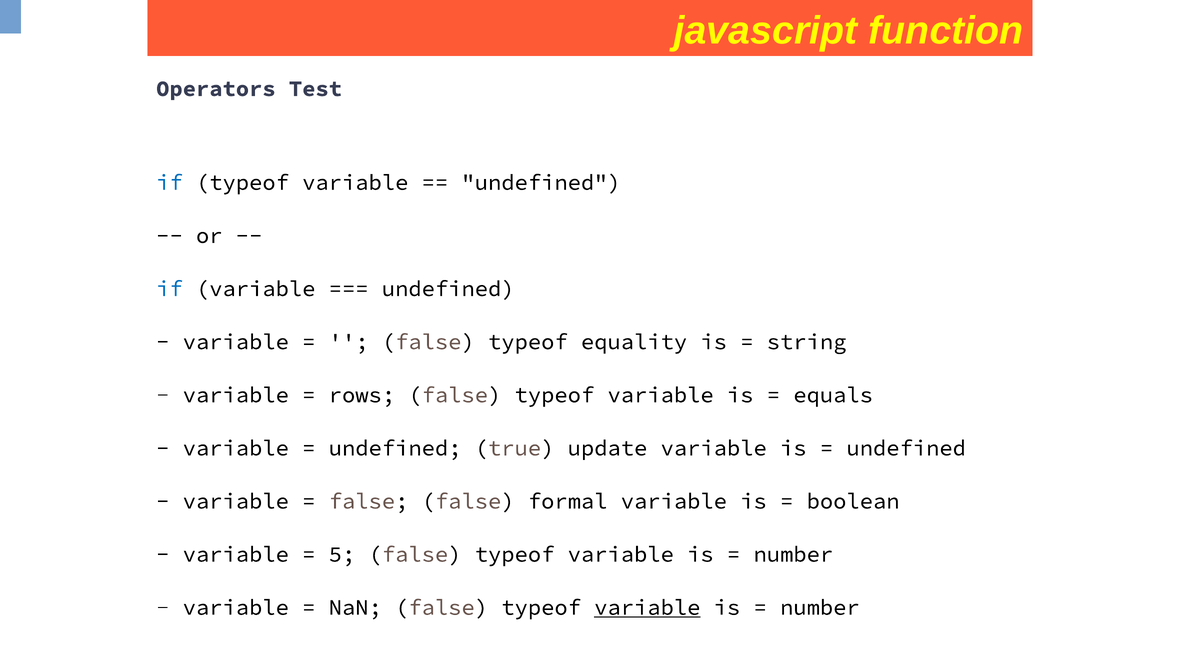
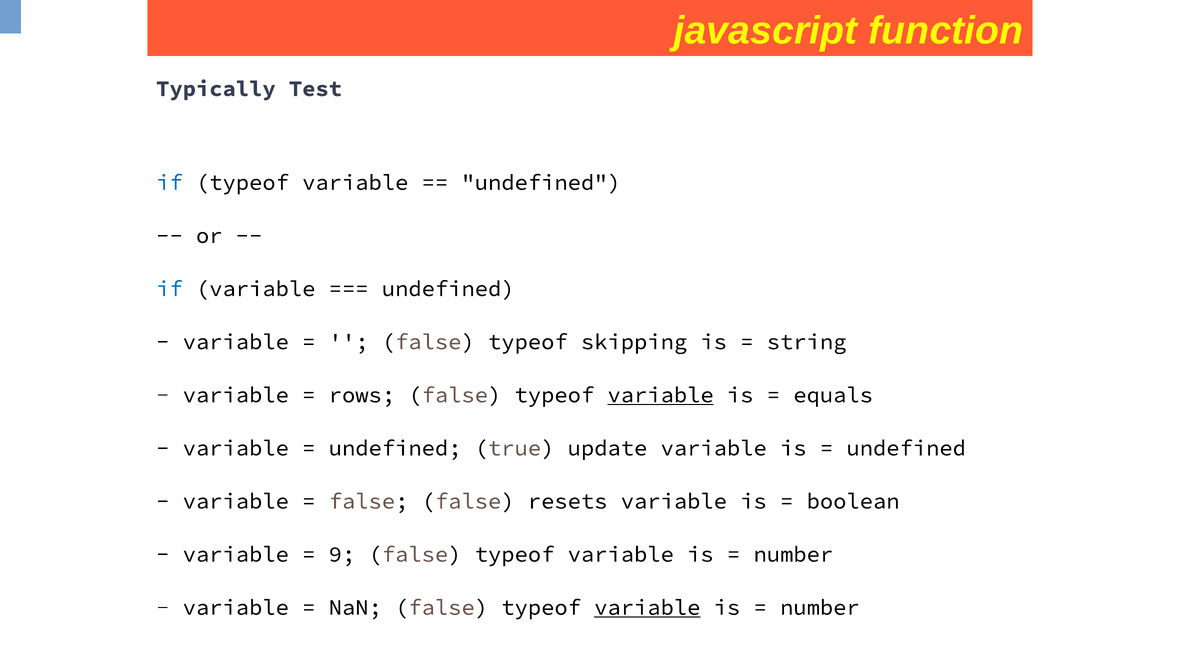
Operators: Operators -> Typically
equality: equality -> skipping
variable at (661, 395) underline: none -> present
formal: formal -> resets
5: 5 -> 9
